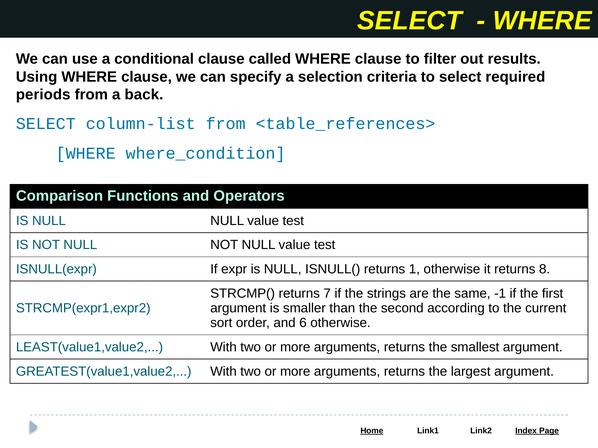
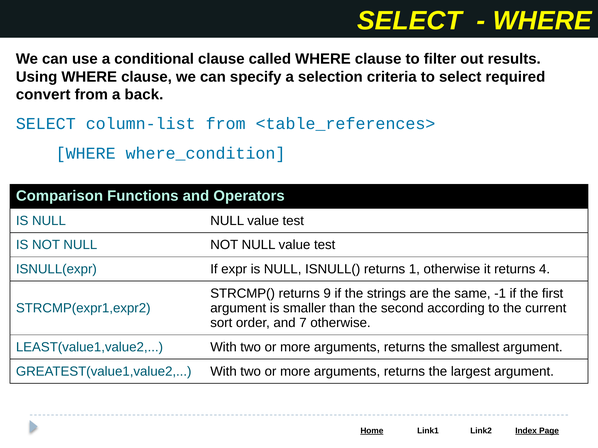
periods: periods -> convert
8: 8 -> 4
7: 7 -> 9
6: 6 -> 7
